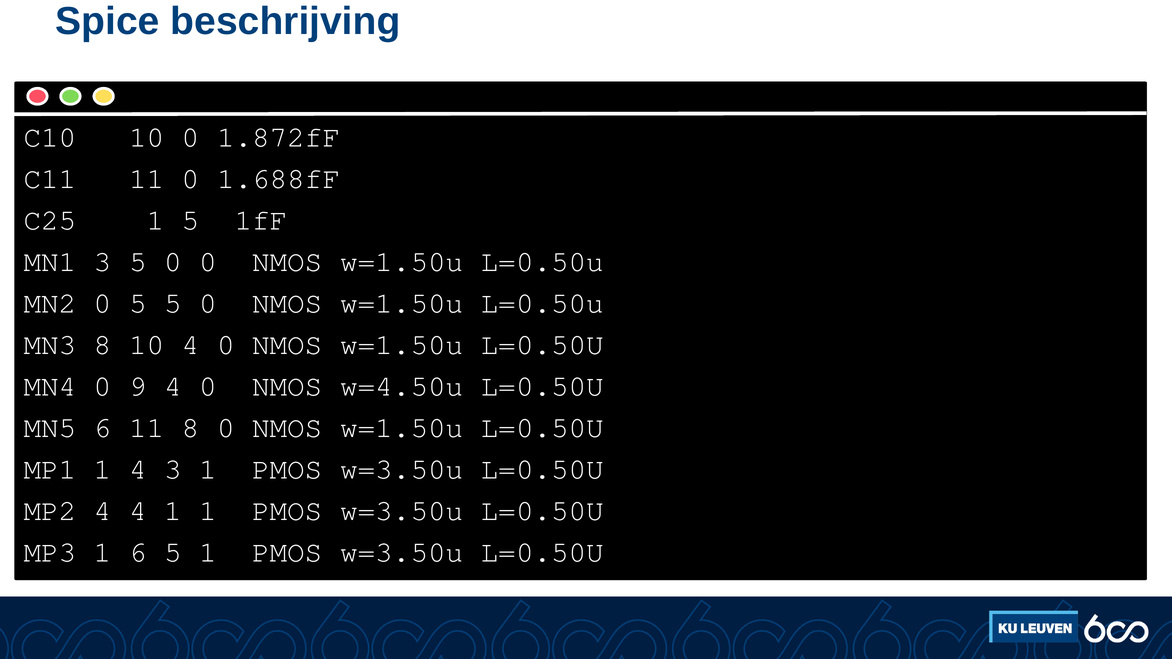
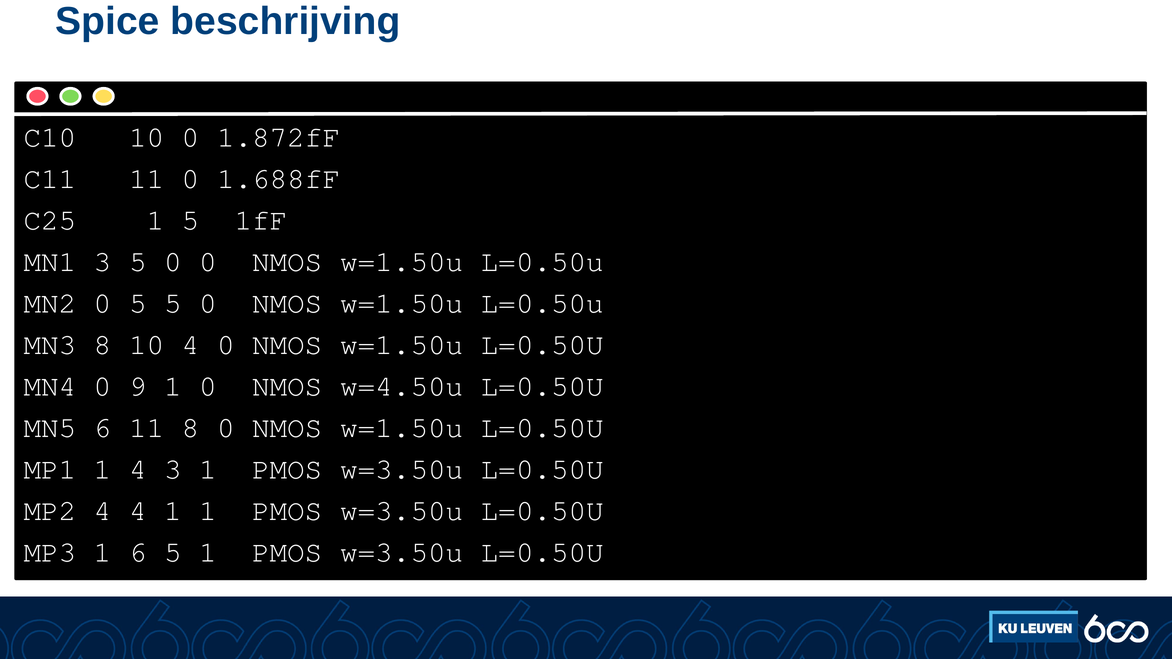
9 4: 4 -> 1
